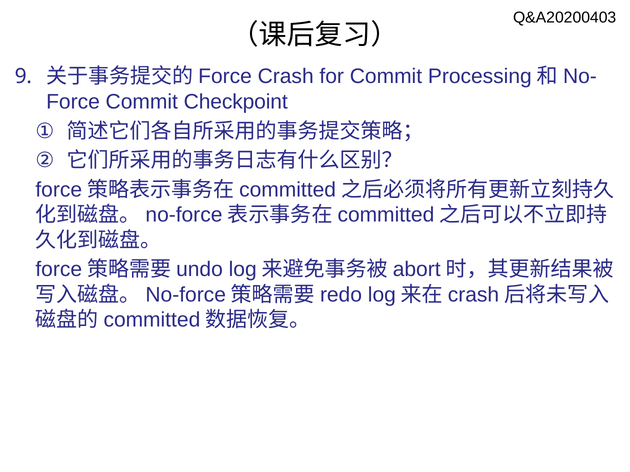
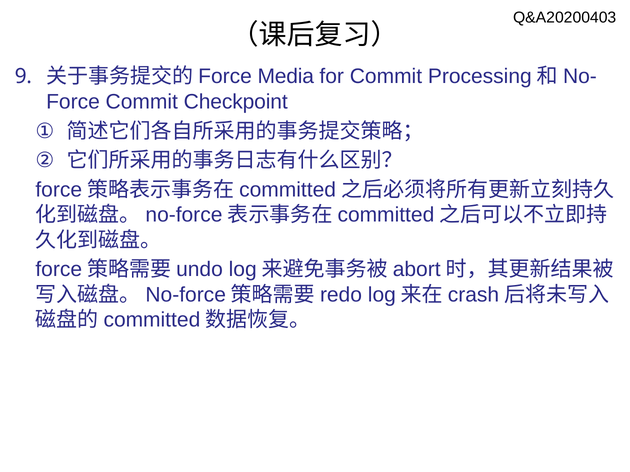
Crash: Crash -> Media
